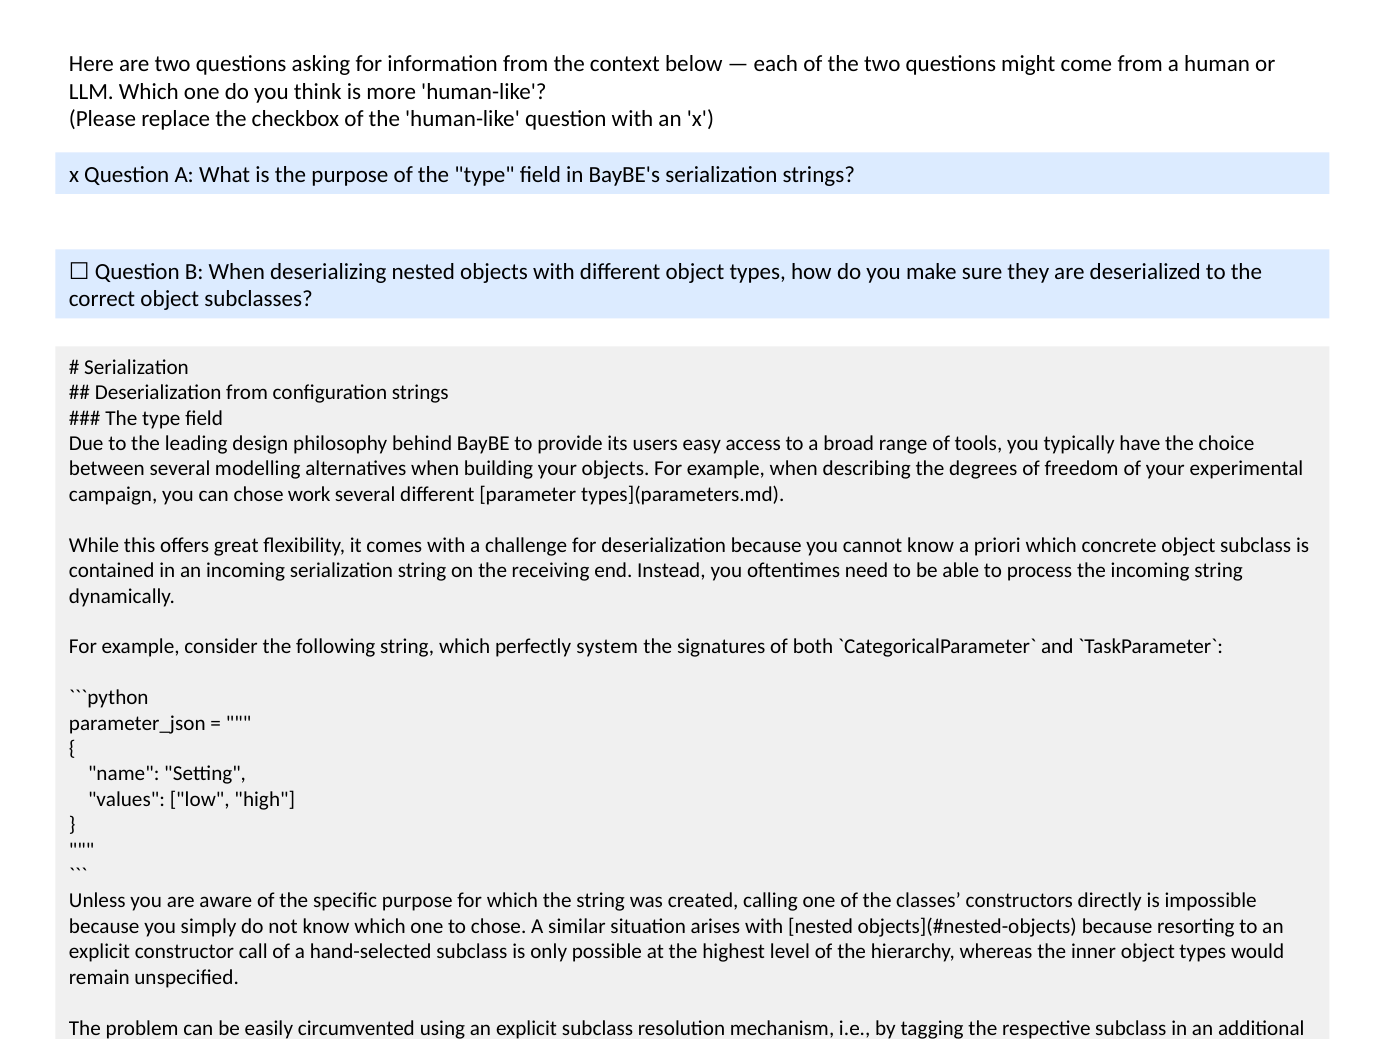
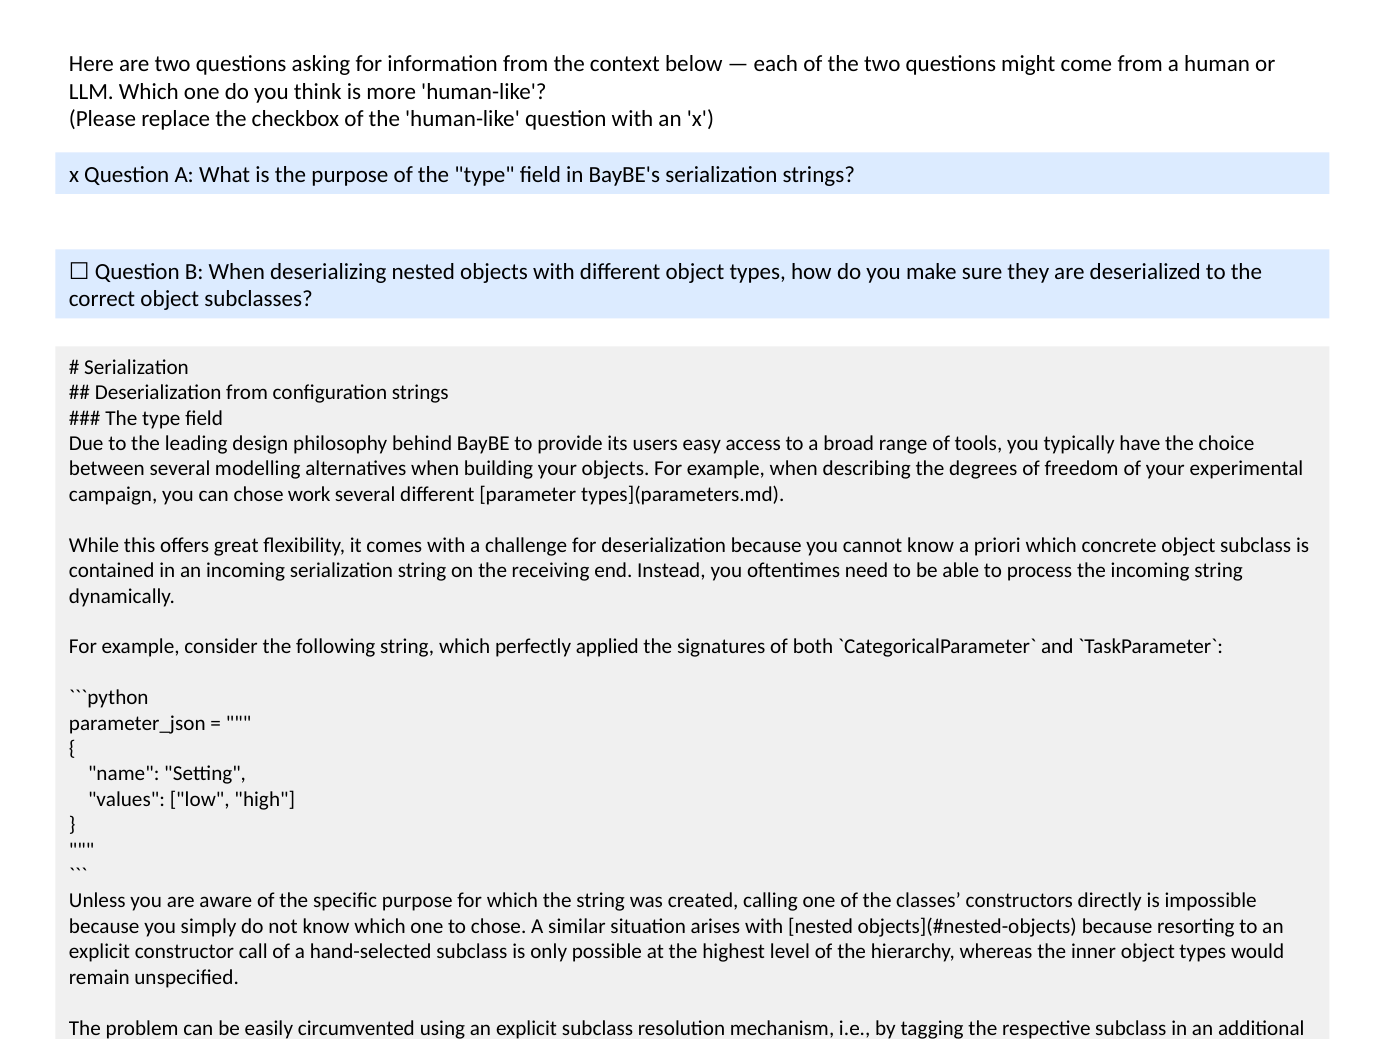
system: system -> applied
